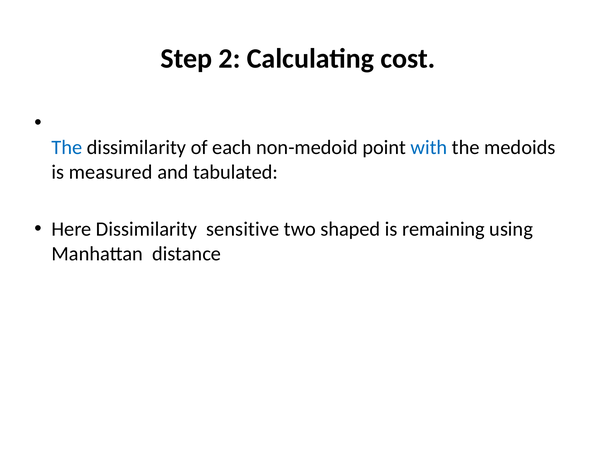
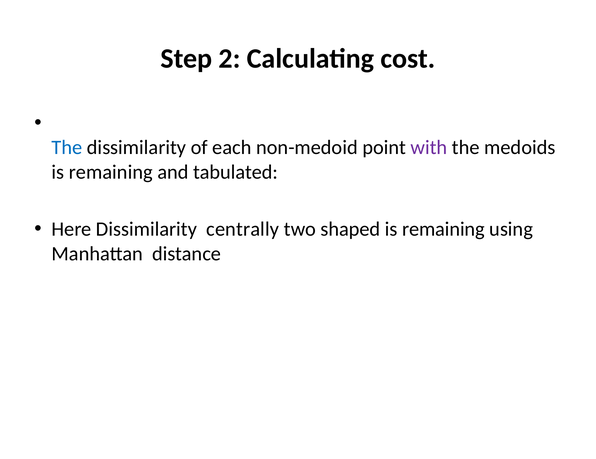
with colour: blue -> purple
measured at (111, 172): measured -> remaining
sensitive: sensitive -> centrally
